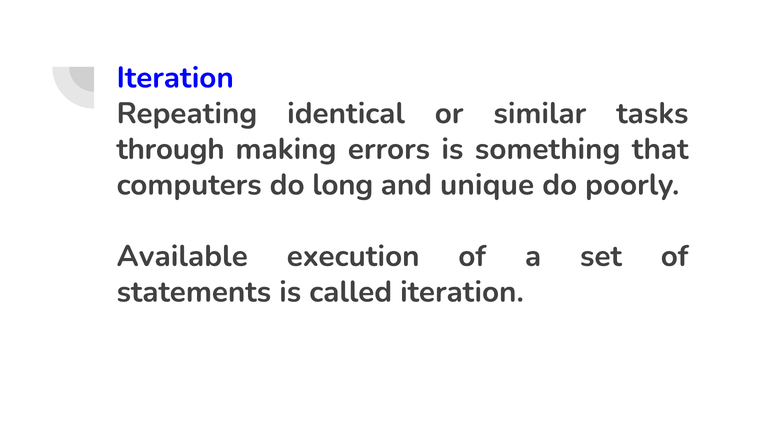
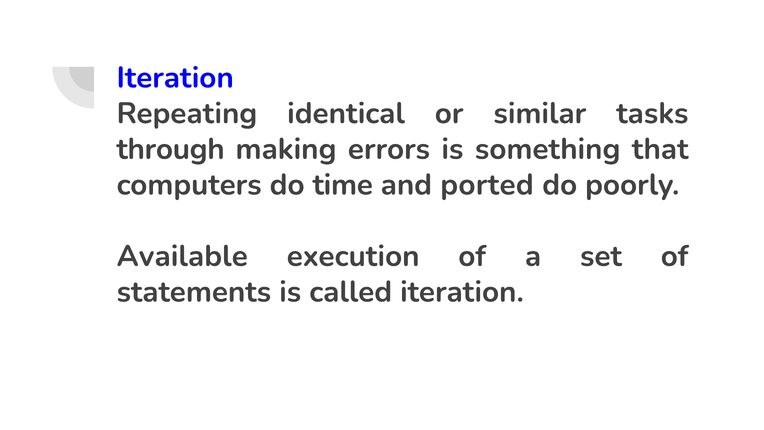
long: long -> time
unique: unique -> ported
